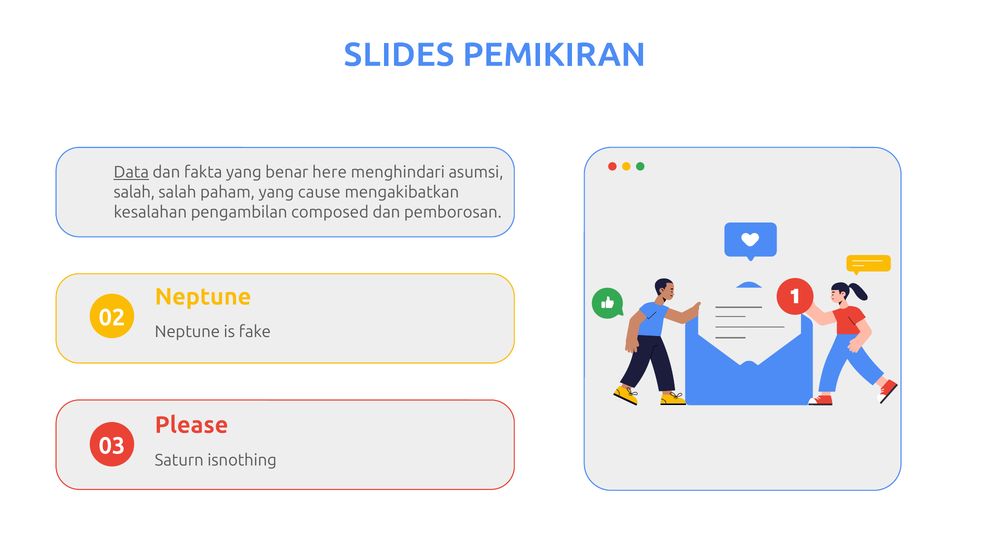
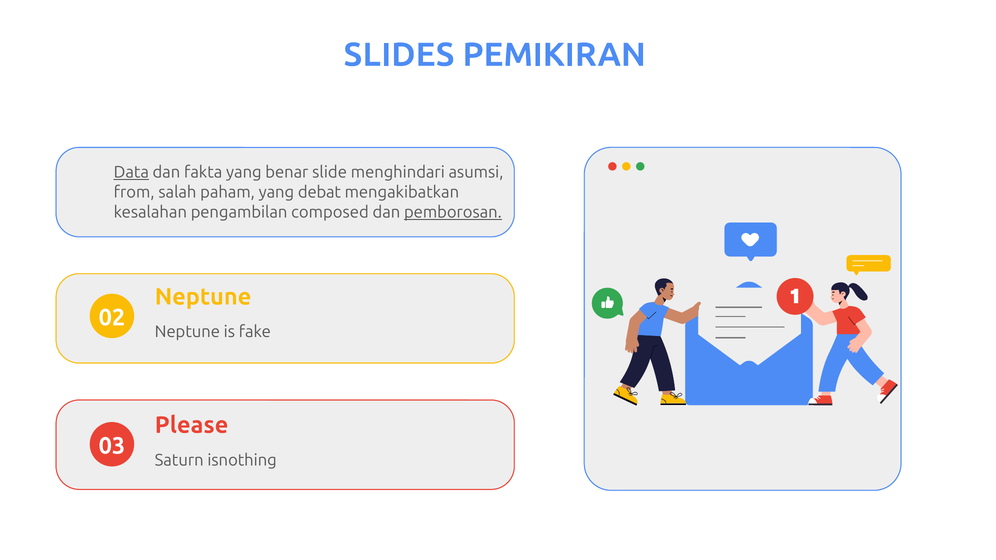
here: here -> slide
salah at (134, 193): salah -> from
cause: cause -> debat
pemborosan underline: none -> present
